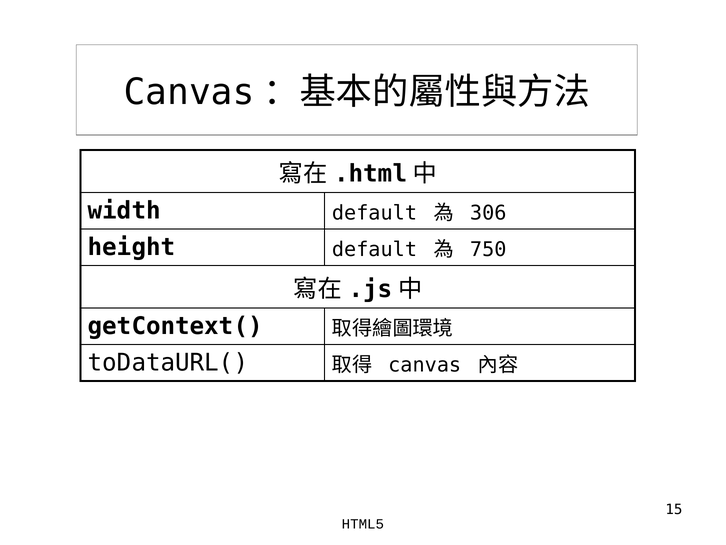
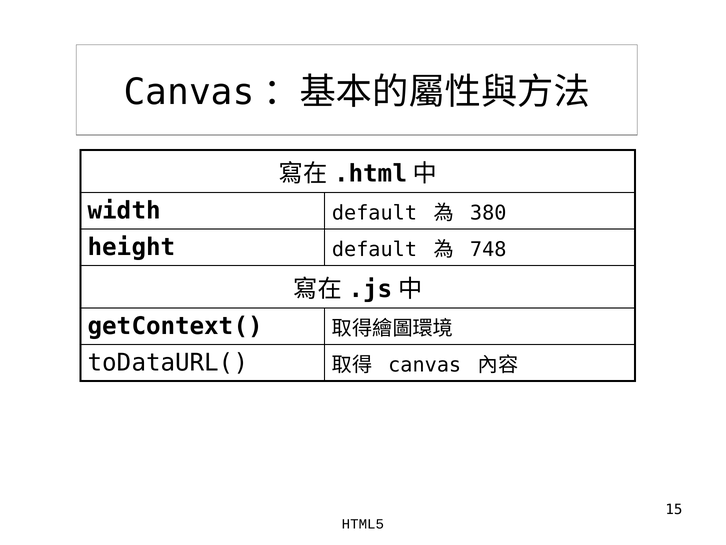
306: 306 -> 380
750: 750 -> 748
